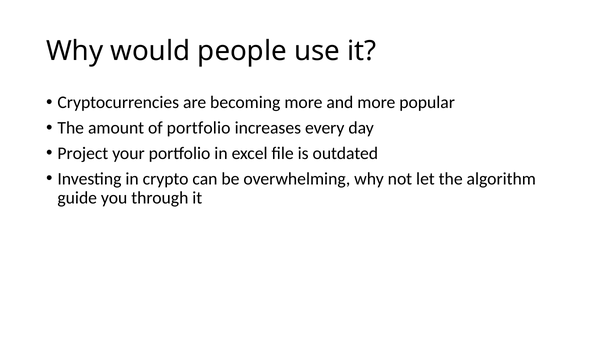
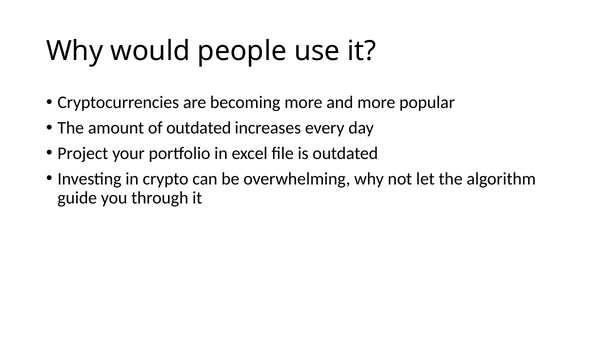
of portfolio: portfolio -> outdated
